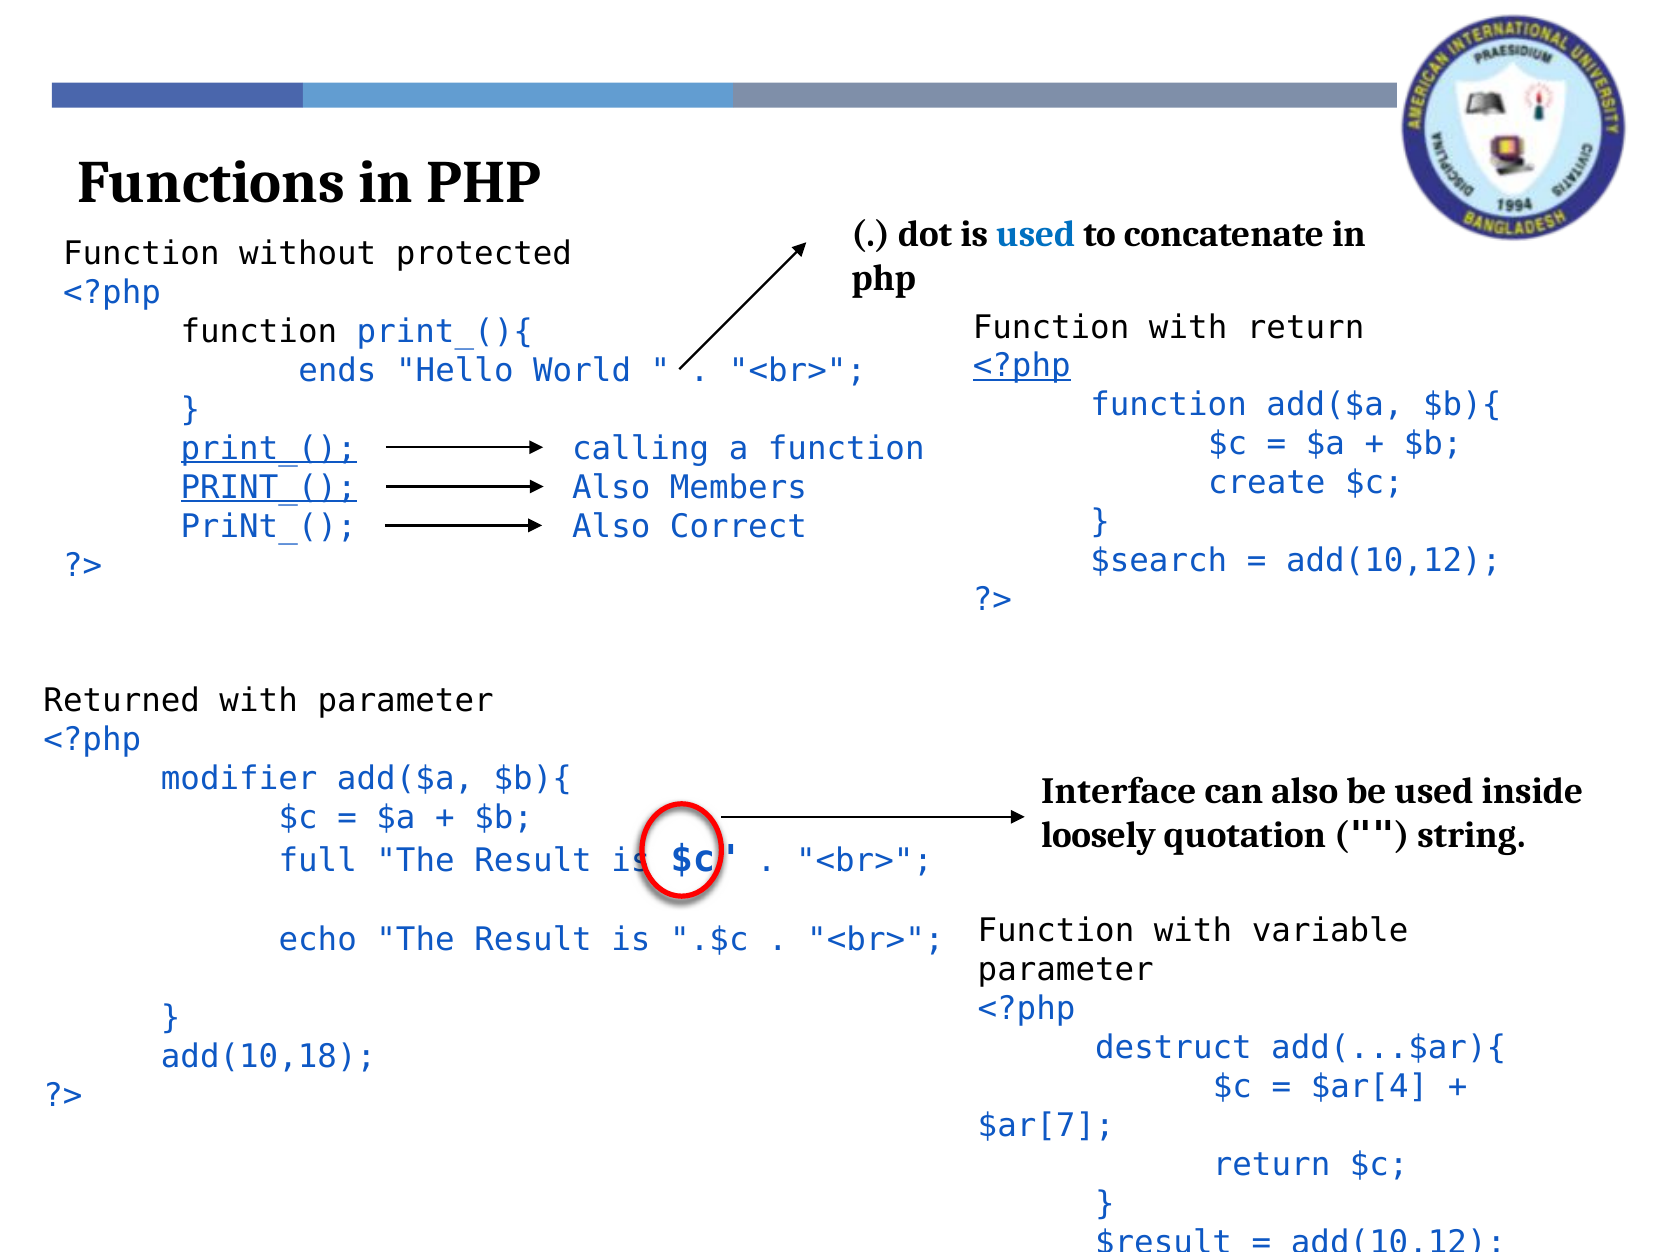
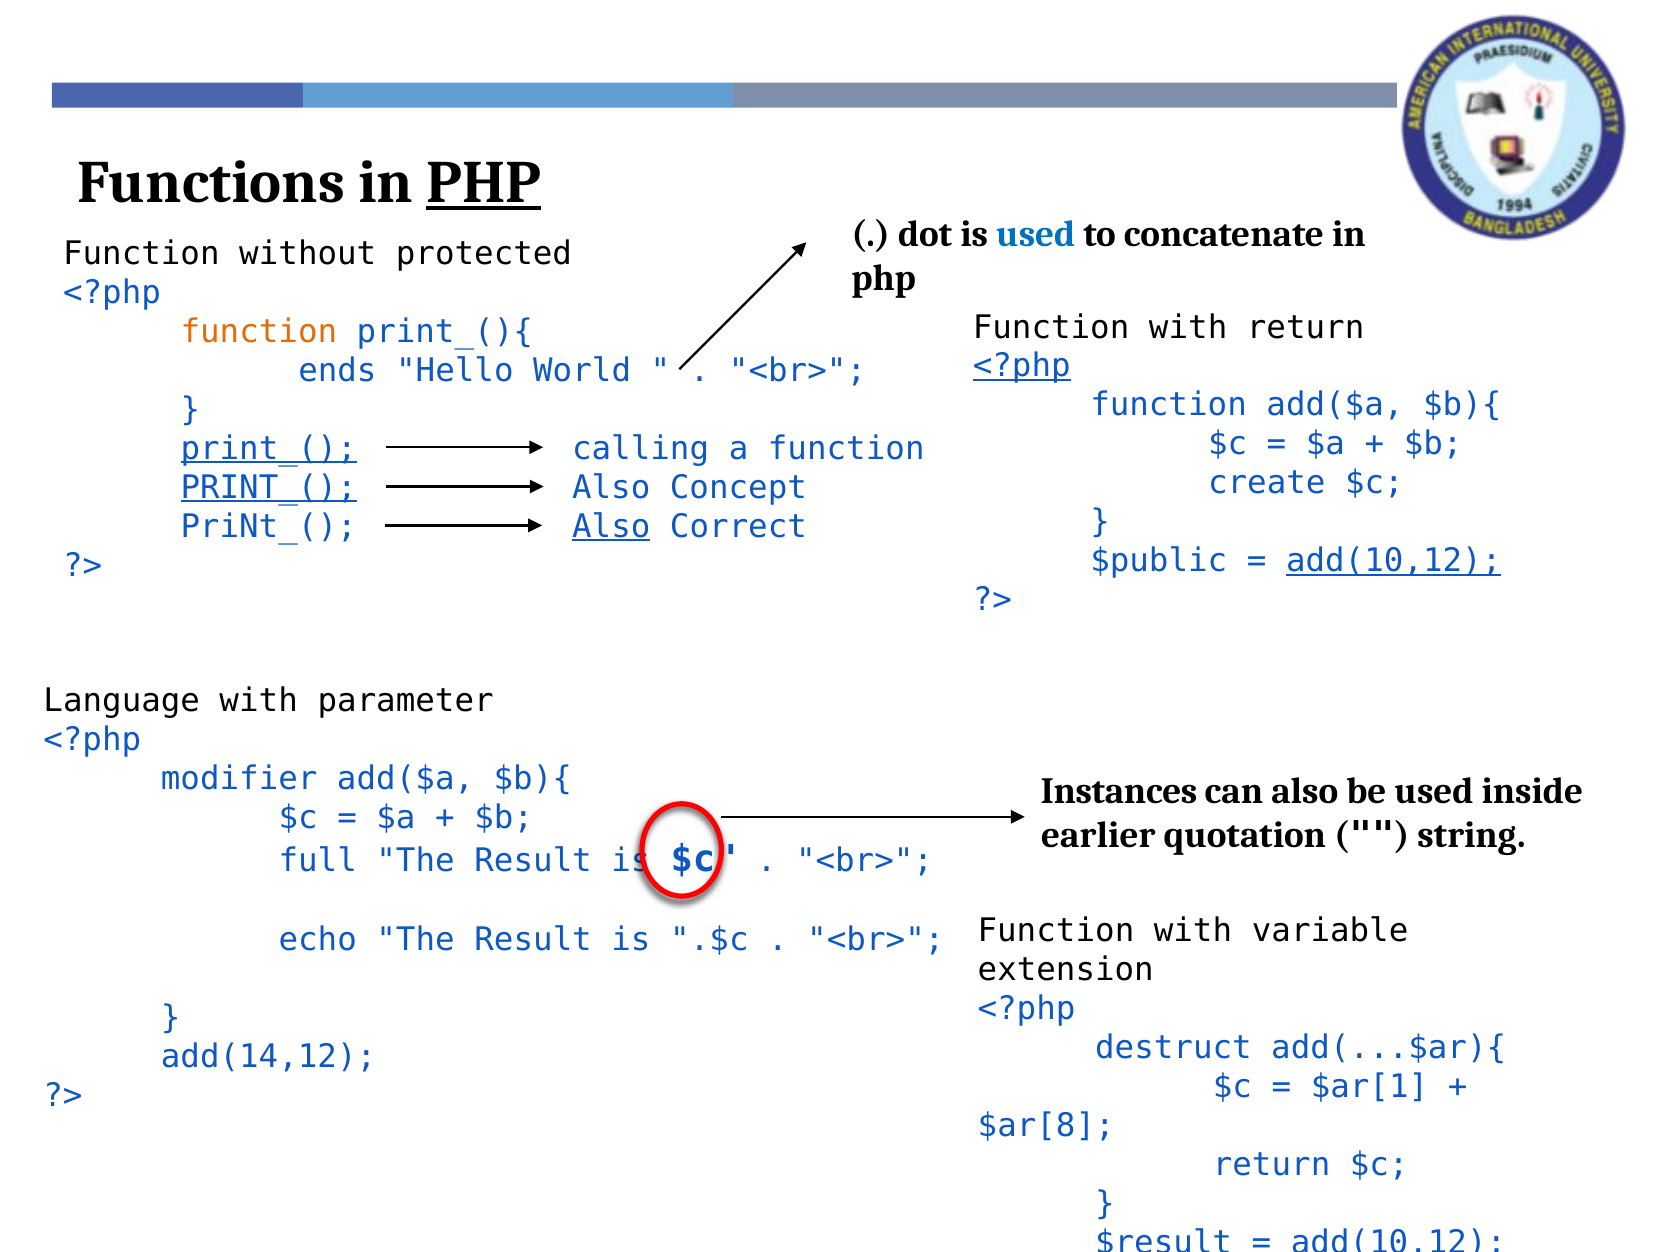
PHP at (484, 182) underline: none -> present
function at (259, 332) colour: black -> orange
Members: Members -> Concept
Also at (611, 527) underline: none -> present
$search: $search -> $public
add(10,12 at (1394, 561) underline: none -> present
Returned: Returned -> Language
Interface: Interface -> Instances
loosely: loosely -> earlier
parameter at (1066, 970): parameter -> extension
add(10,18: add(10,18 -> add(14,12
$ar[4: $ar[4 -> $ar[1
$ar[7: $ar[7 -> $ar[8
